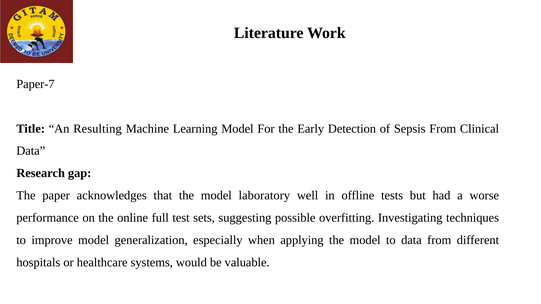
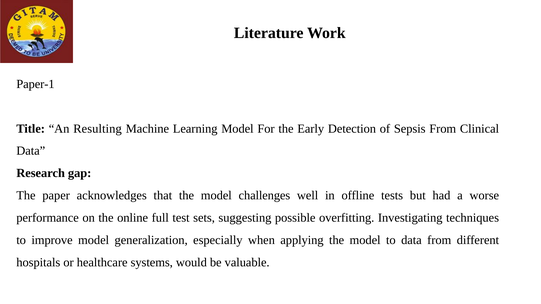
Paper-7: Paper-7 -> Paper-1
laboratory: laboratory -> challenges
